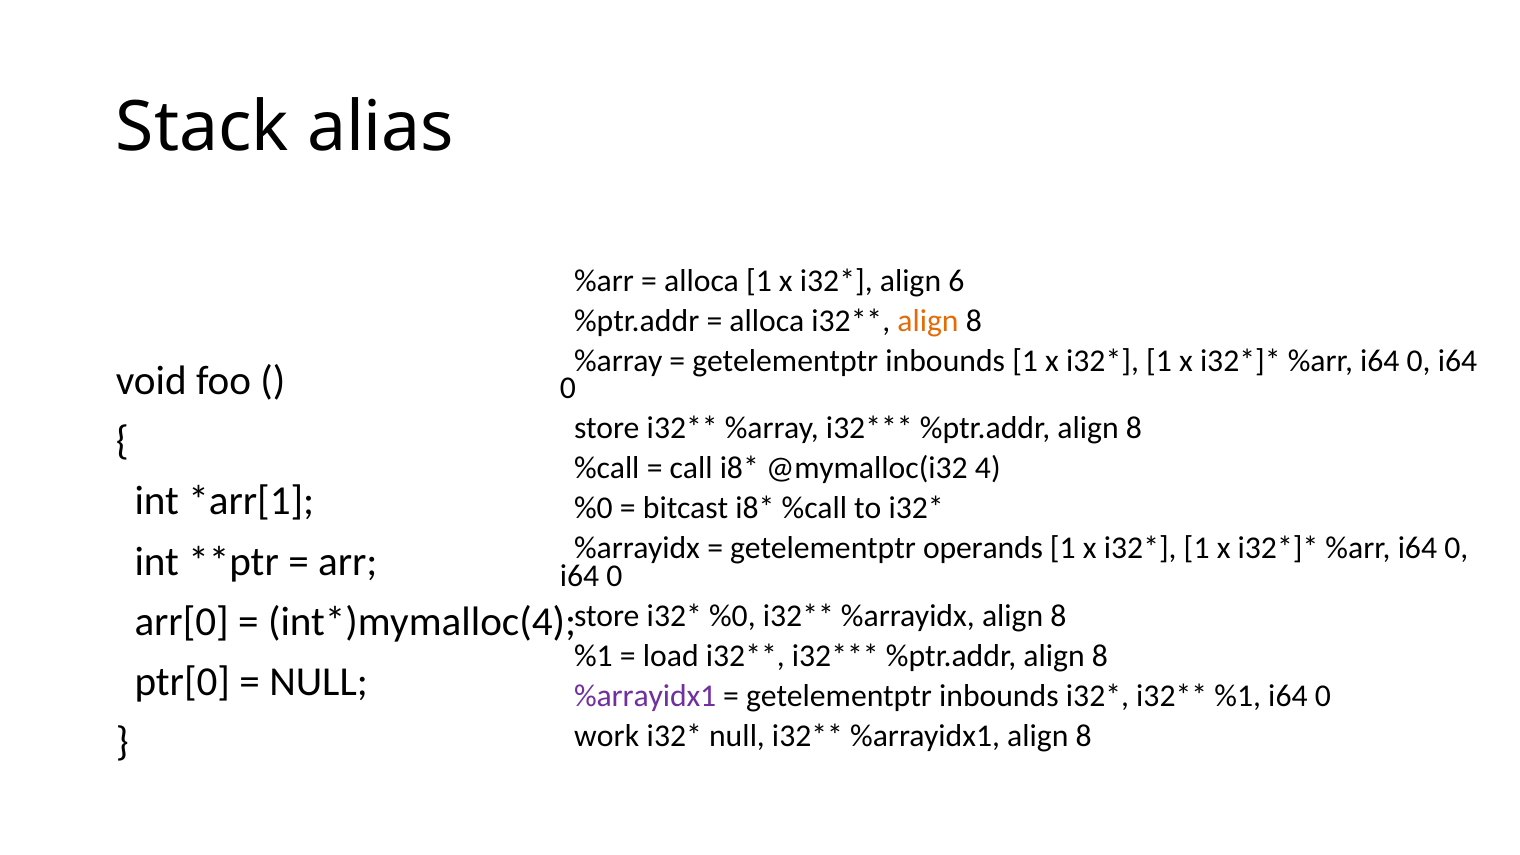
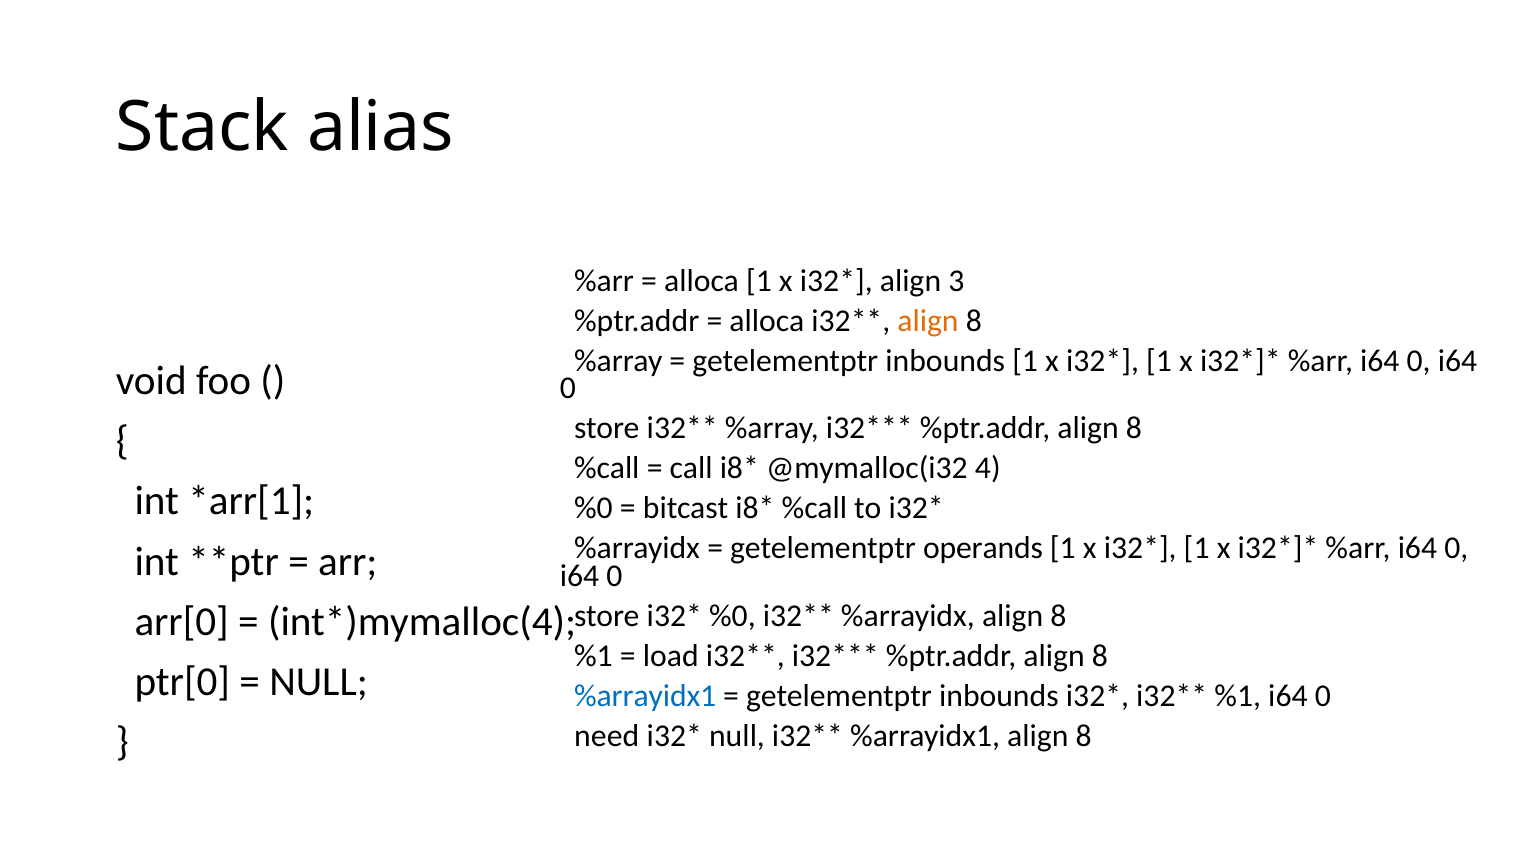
6: 6 -> 3
%arrayidx1 at (645, 696) colour: purple -> blue
work: work -> need
